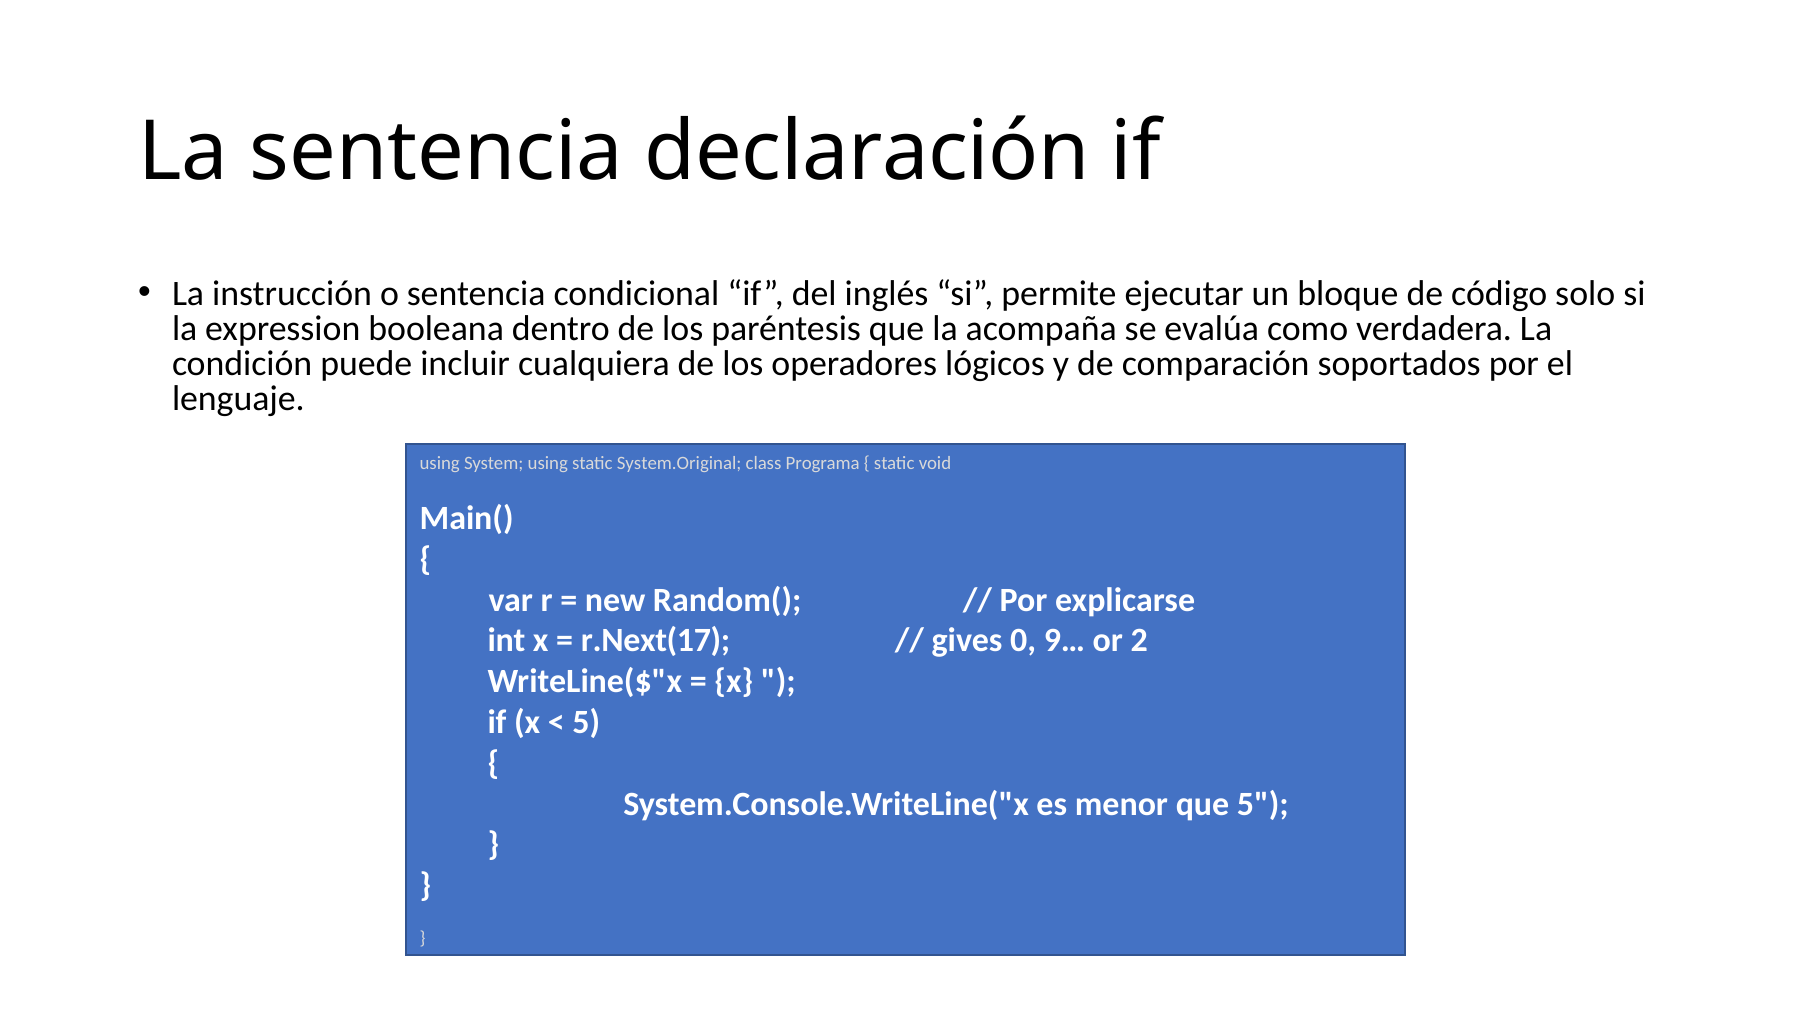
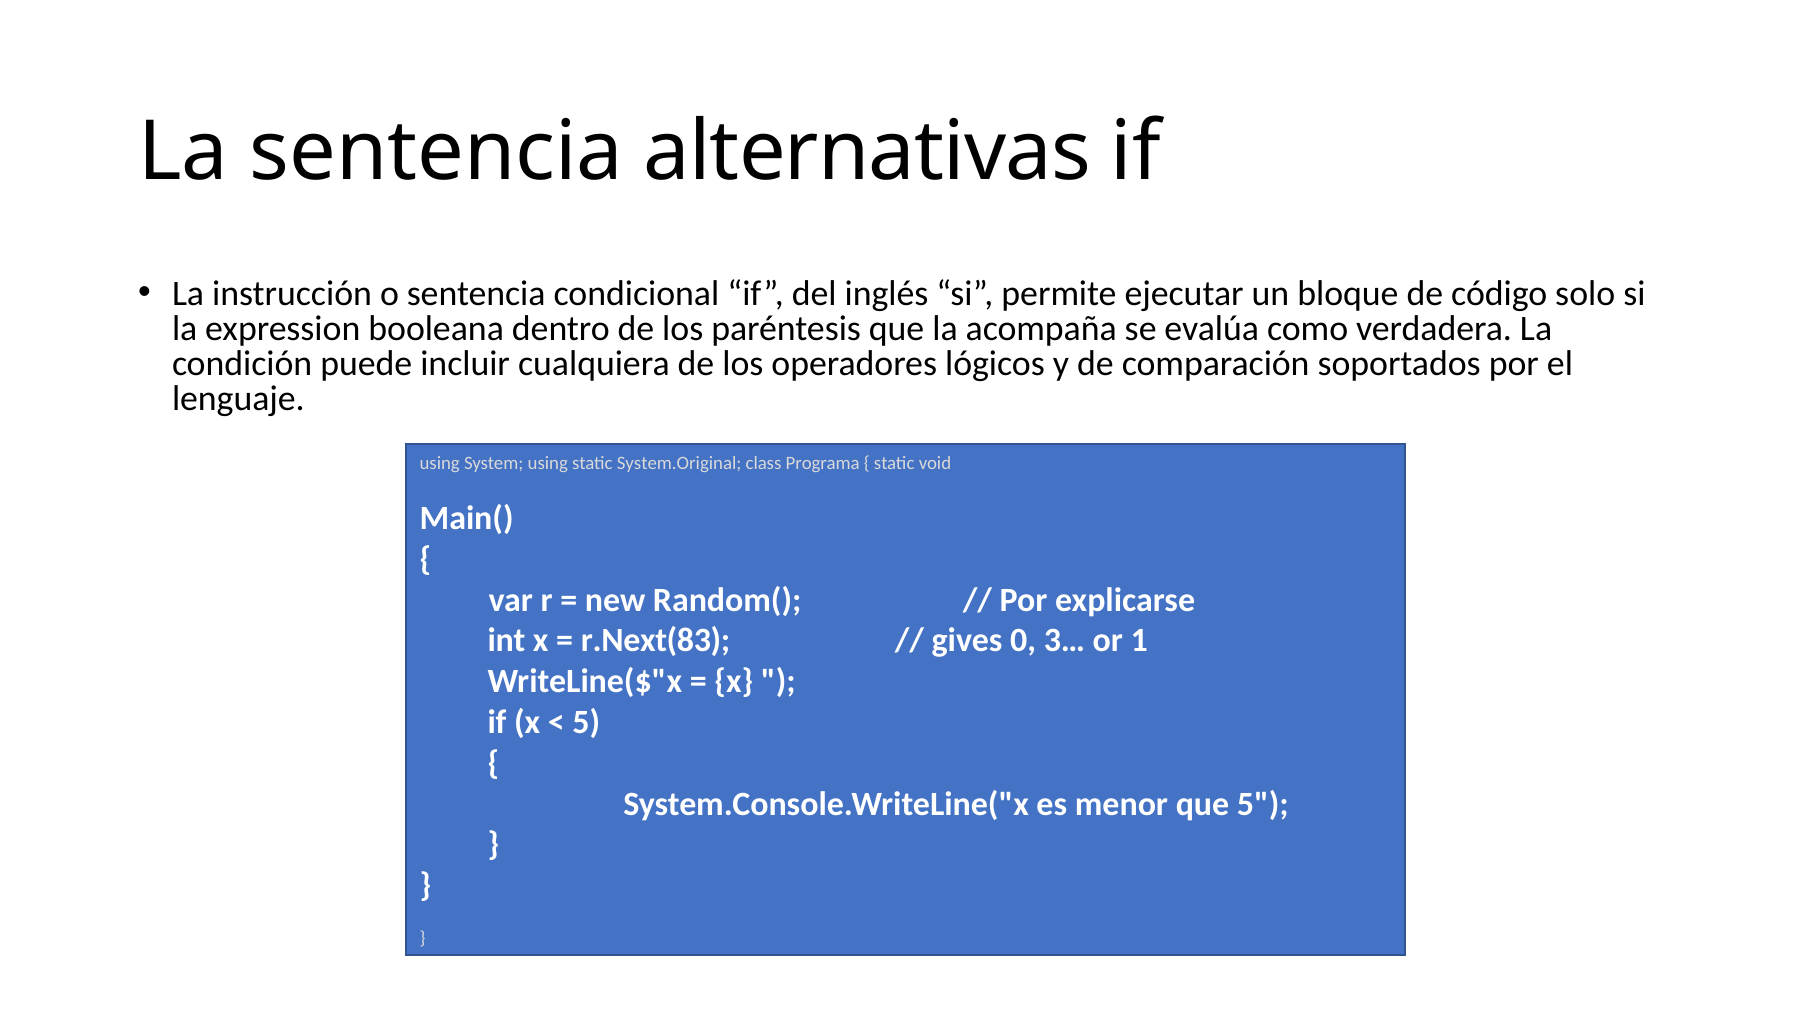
declaración: declaración -> alternativas
r.Next(17: r.Next(17 -> r.Next(83
9…: 9… -> 3…
2: 2 -> 1
